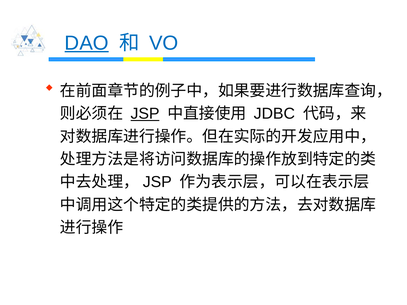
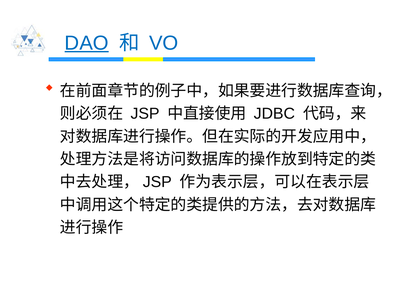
JSP at (145, 114) underline: present -> none
